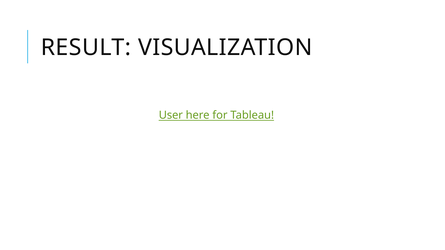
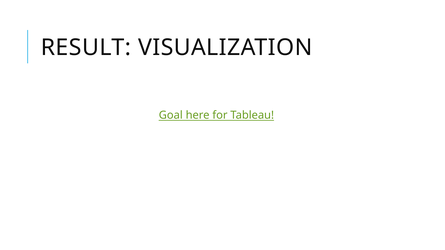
User: User -> Goal
